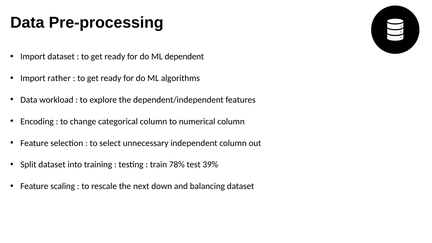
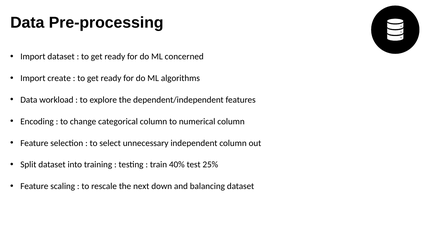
dependent: dependent -> concerned
rather: rather -> create
78%: 78% -> 40%
39%: 39% -> 25%
